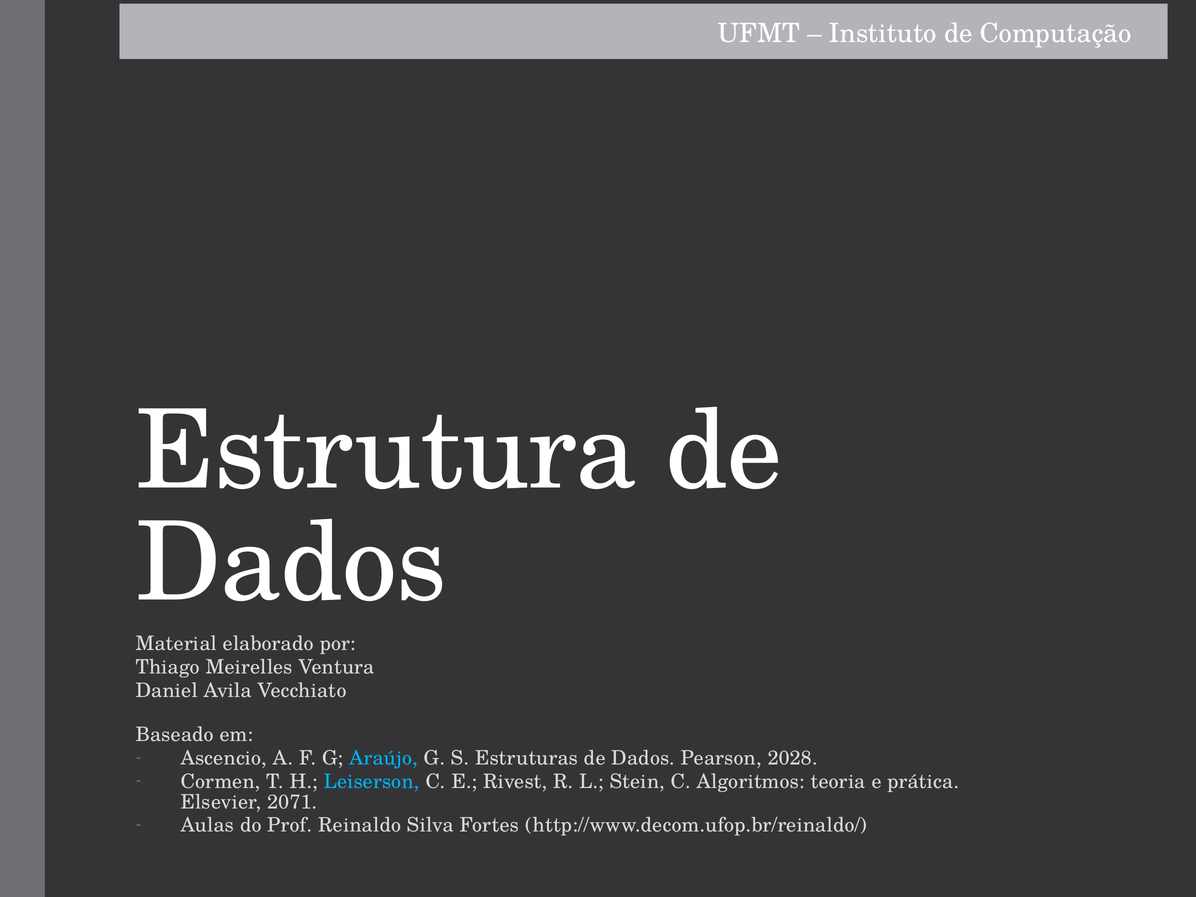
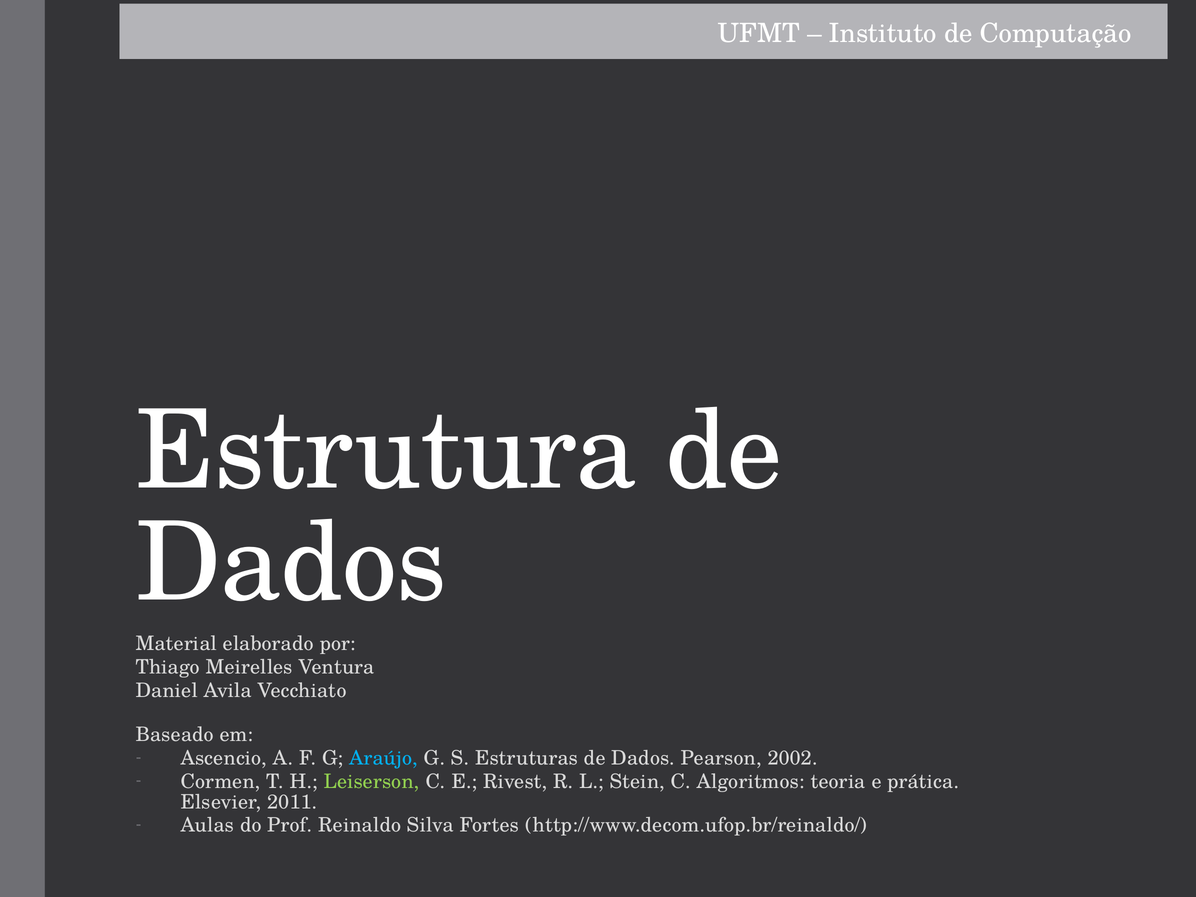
2028: 2028 -> 2002
Leiserson colour: light blue -> light green
2071: 2071 -> 2011
